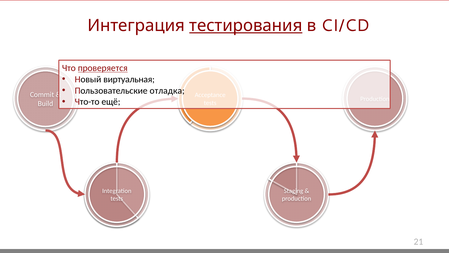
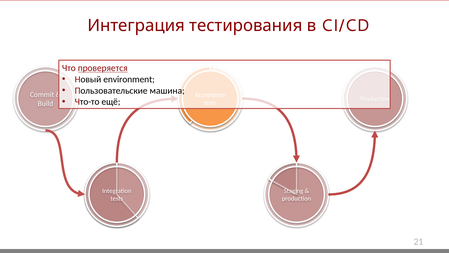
тестирования underline: present -> none
виртуальная: виртуальная -> environment
отладка: отладка -> машина
